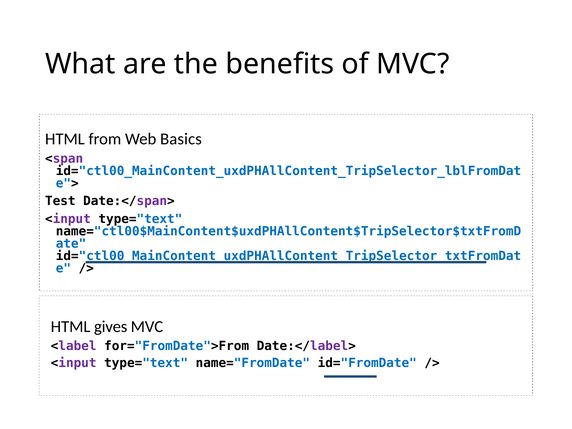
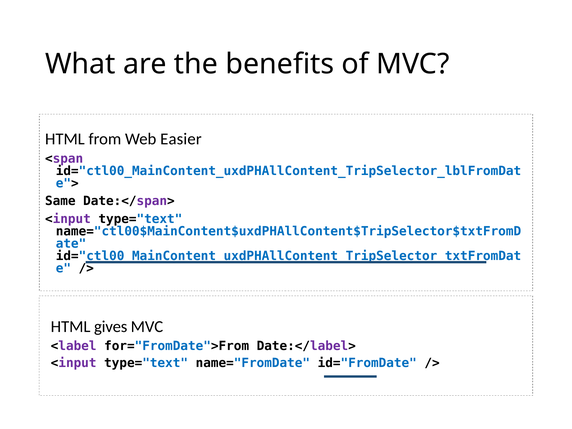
Basics: Basics -> Easier
Test: Test -> Same
